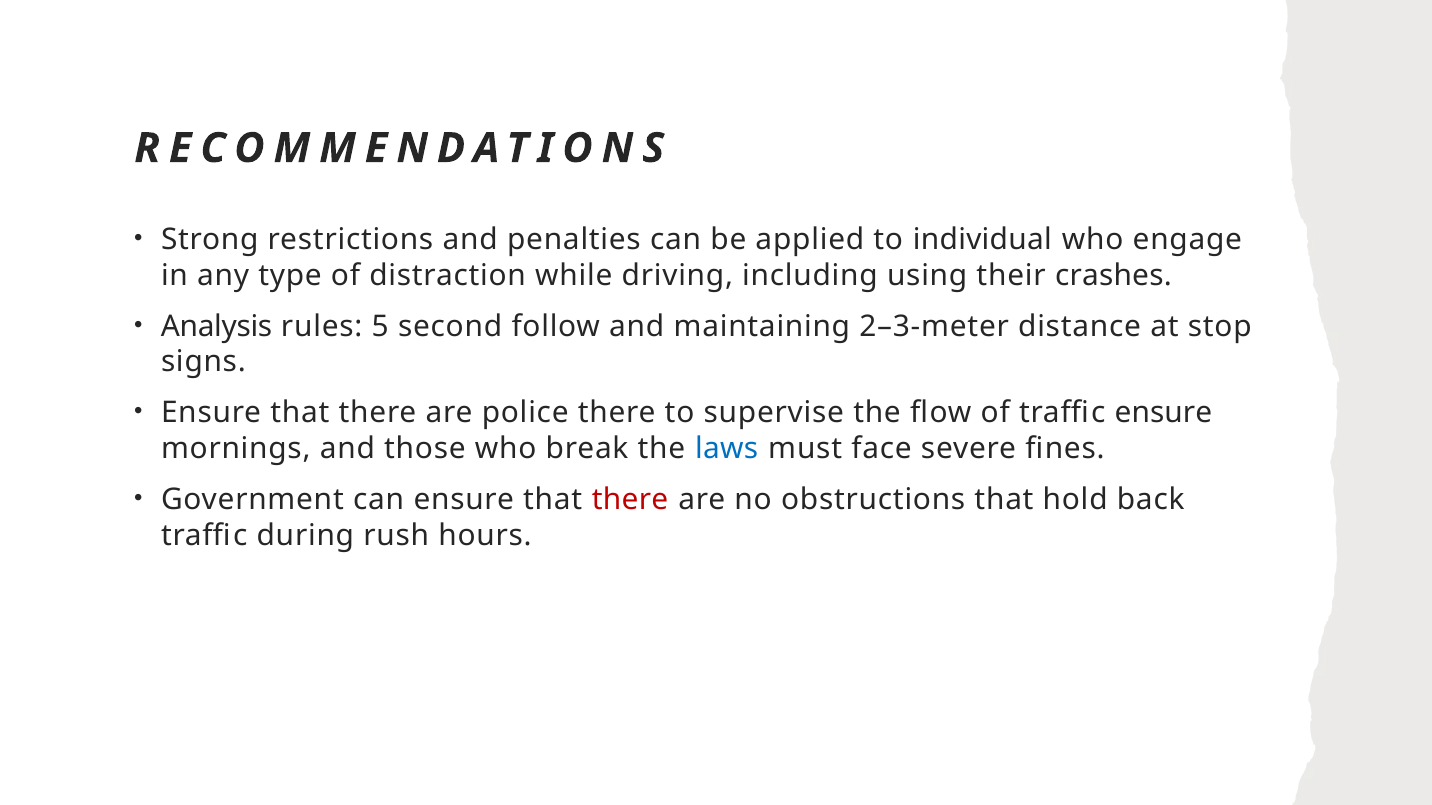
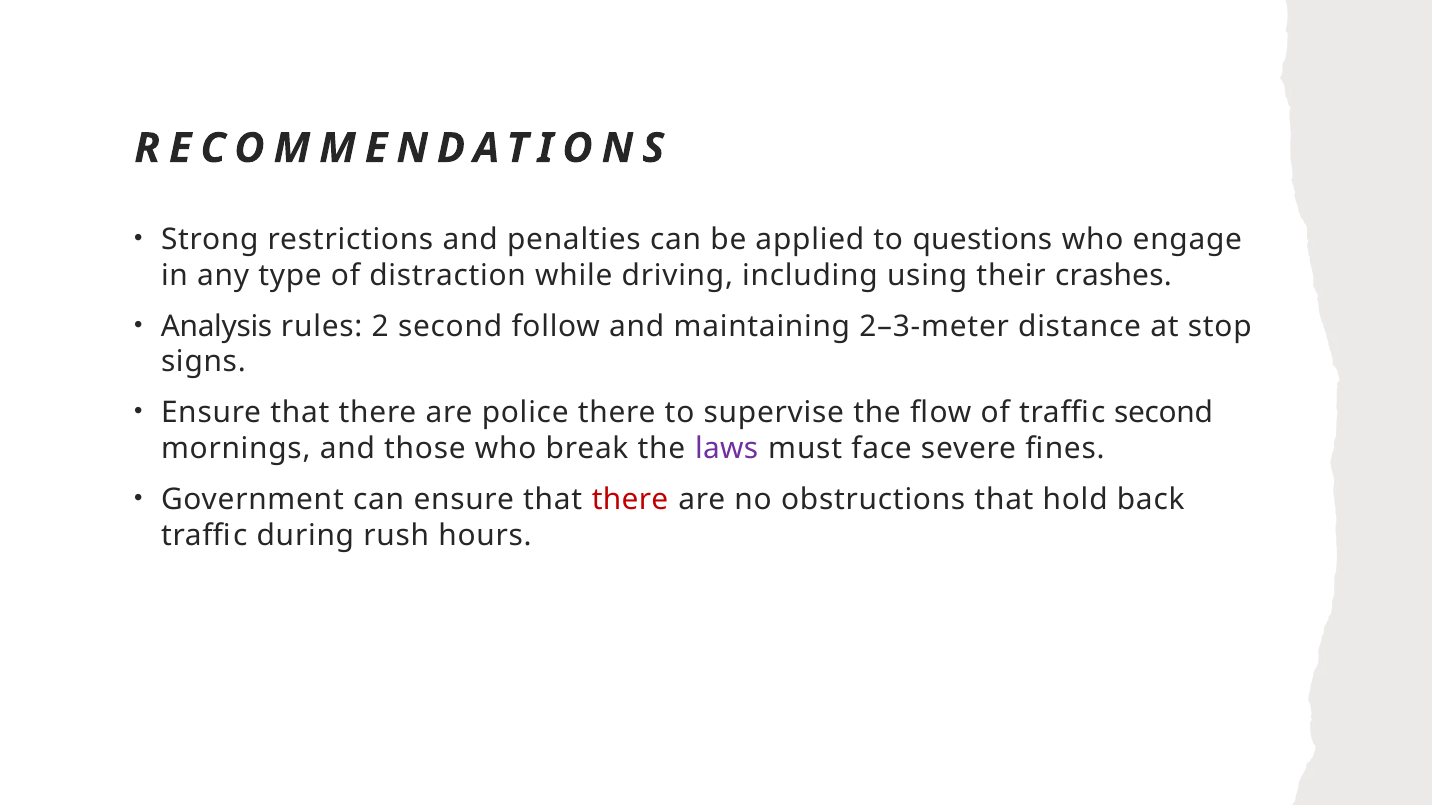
individual: individual -> questions
5: 5 -> 2
traffic ensure: ensure -> second
laws colour: blue -> purple
